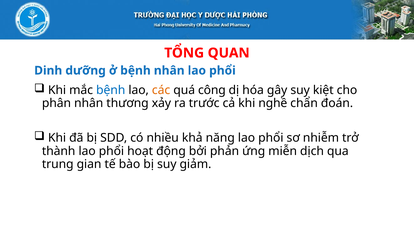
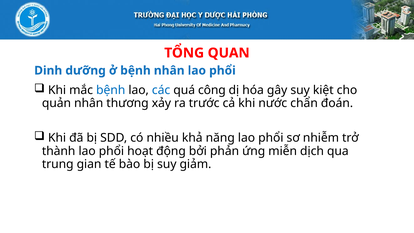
các colour: orange -> blue
phân: phân -> quản
nghề: nghề -> nước
